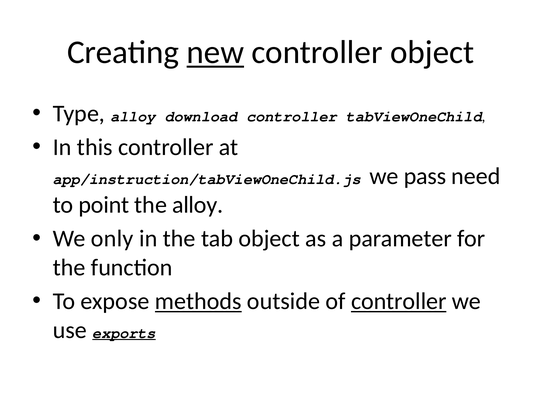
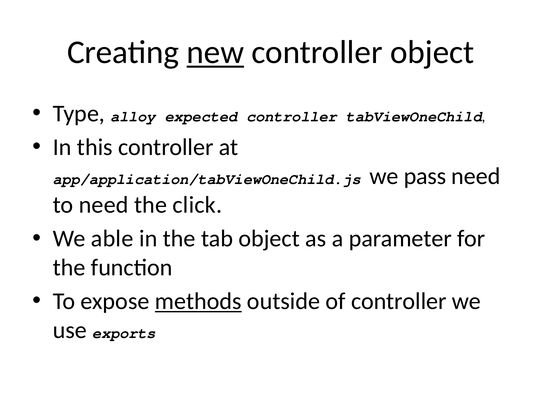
download: download -> expected
app/instruction/tabViewOneChild.js: app/instruction/tabViewOneChild.js -> app/application/tabViewOneChild.js
to point: point -> need
the alloy: alloy -> click
only: only -> able
controller at (399, 302) underline: present -> none
exports underline: present -> none
